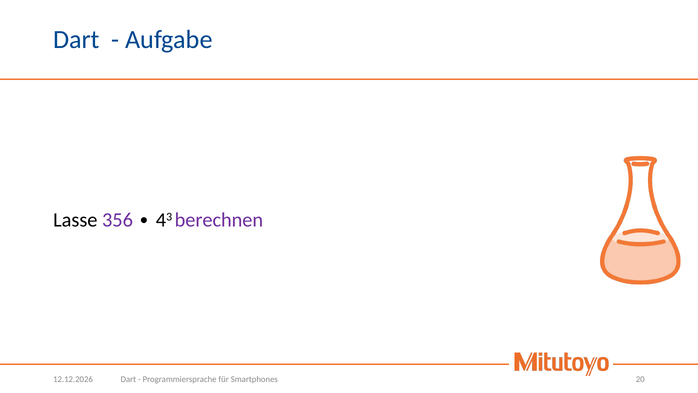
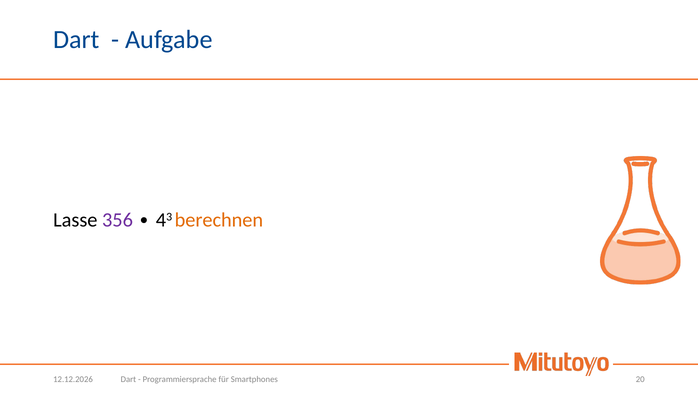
berechnen colour: purple -> orange
